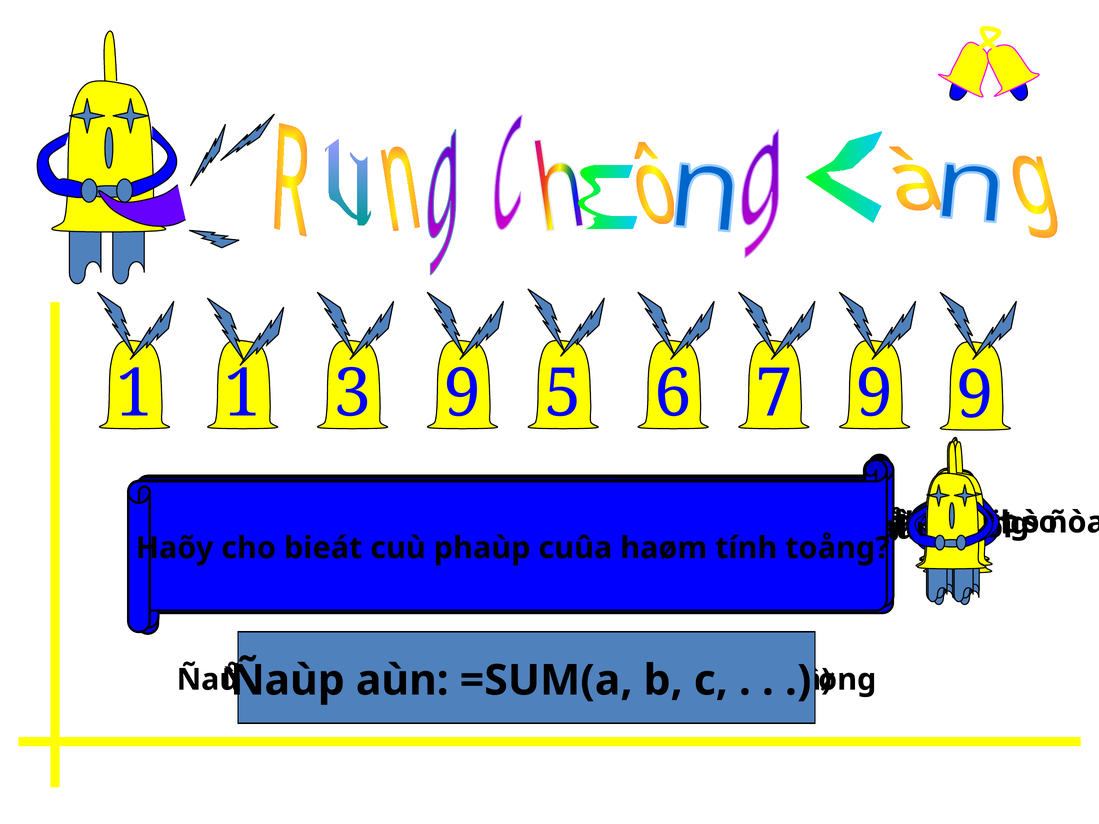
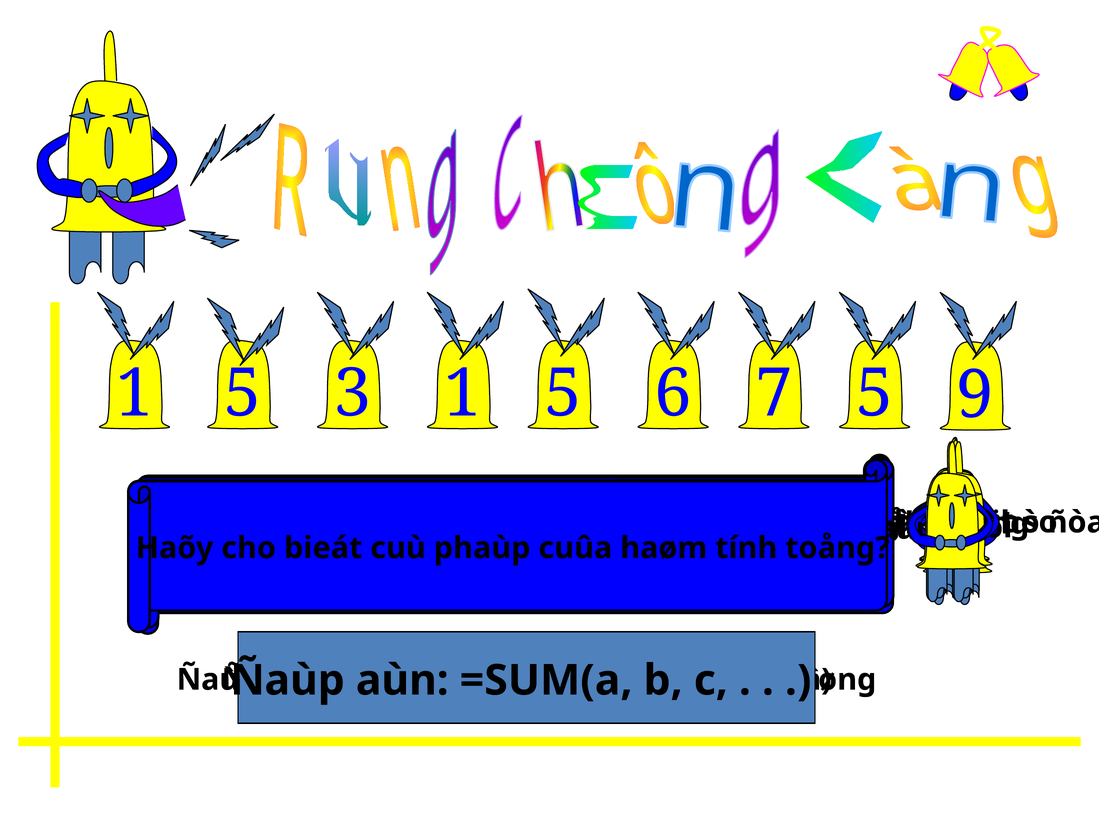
1 at (243, 394): 1 -> 5
3 9: 9 -> 1
7 9: 9 -> 5
